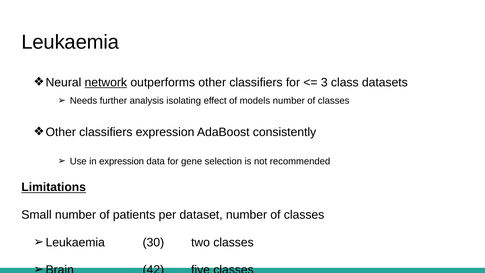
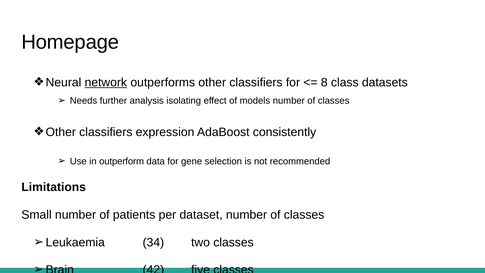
Leukaemia: Leukaemia -> Homepage
3: 3 -> 8
in expression: expression -> outperform
Limitations underline: present -> none
30: 30 -> 34
